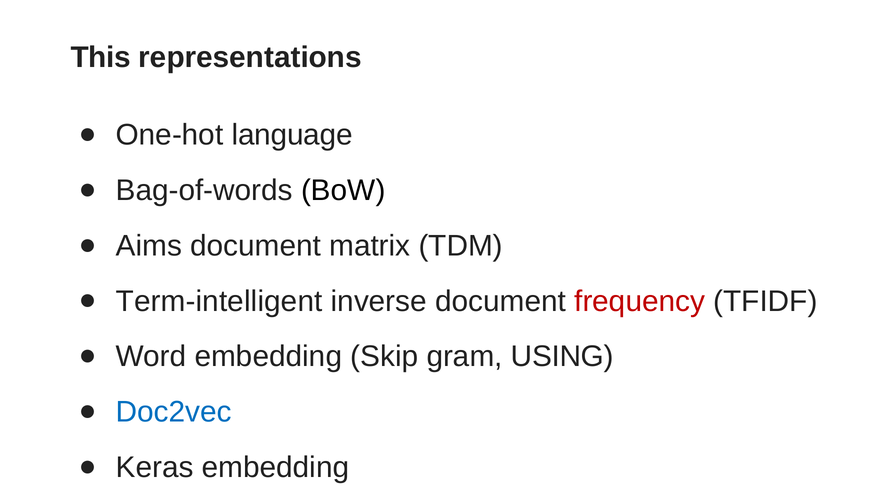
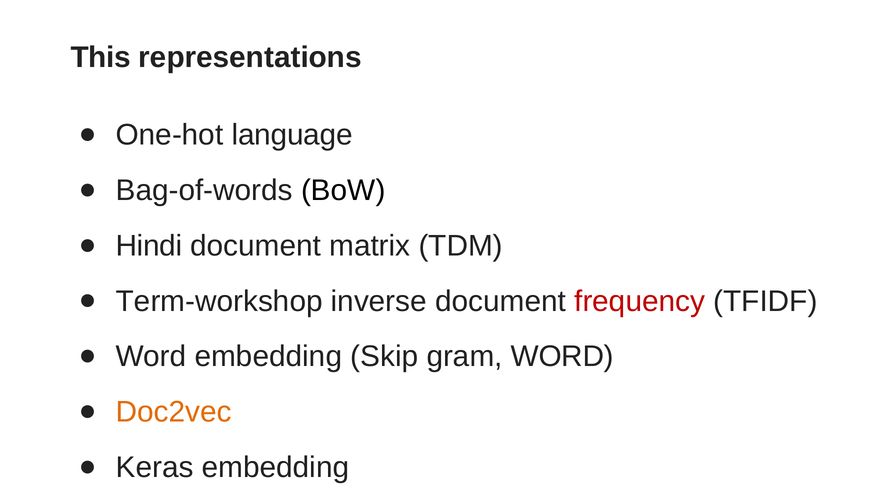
Aims: Aims -> Hindi
Term-intelligent: Term-intelligent -> Term-workshop
gram USING: USING -> WORD
Doc2vec colour: blue -> orange
